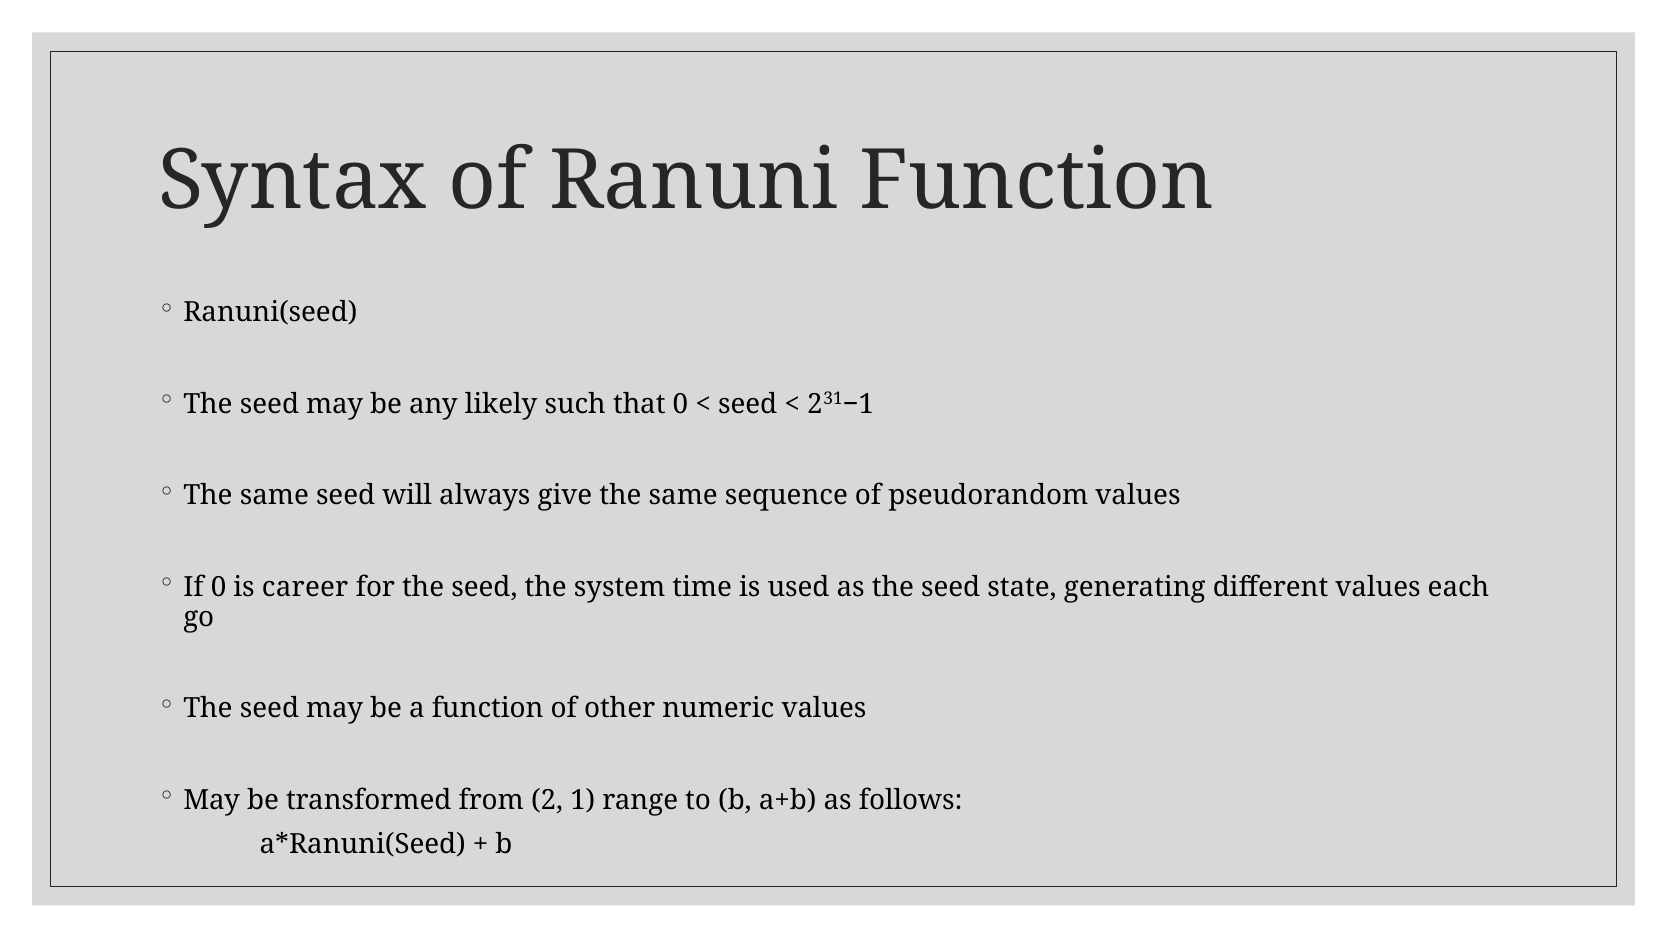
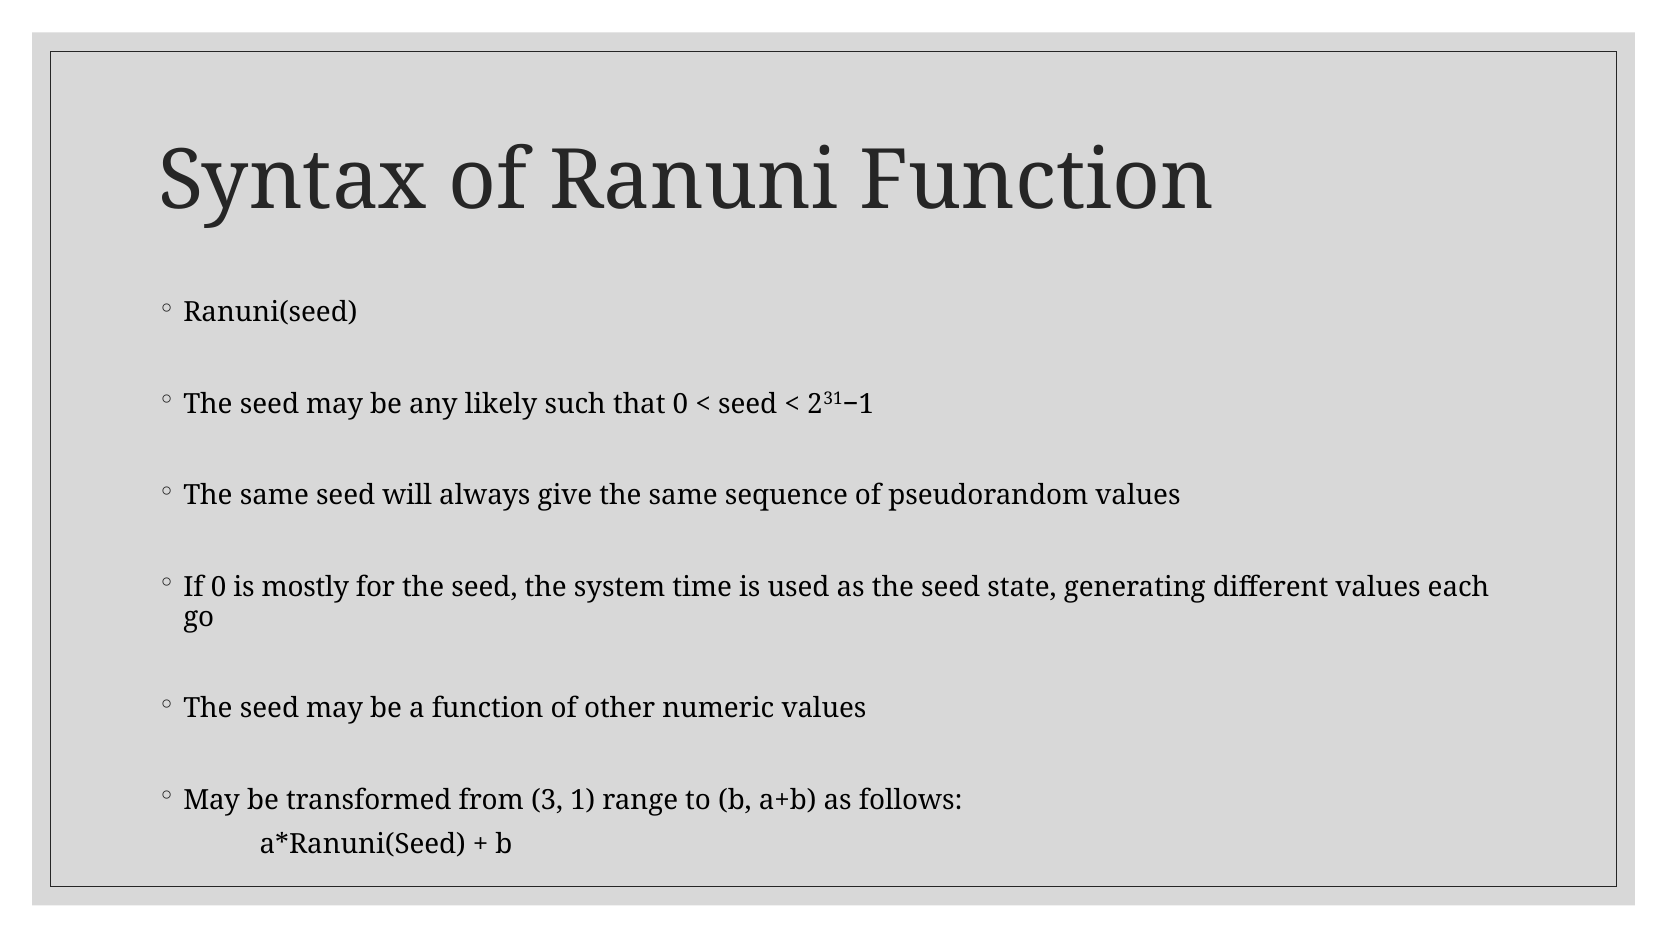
career: career -> mostly
2: 2 -> 3
